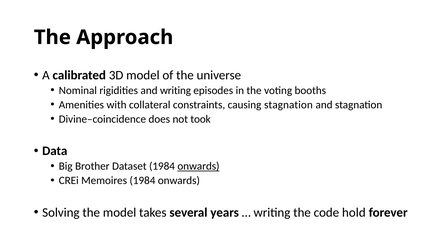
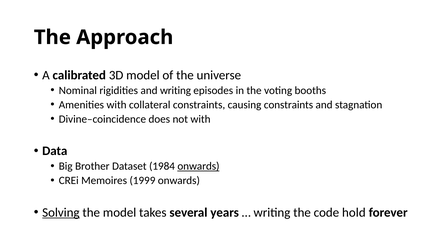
causing stagnation: stagnation -> constraints
not took: took -> with
Memoires 1984: 1984 -> 1999
Solving underline: none -> present
